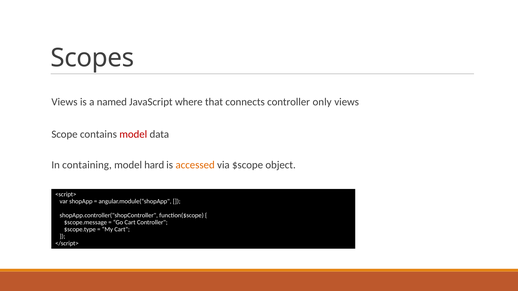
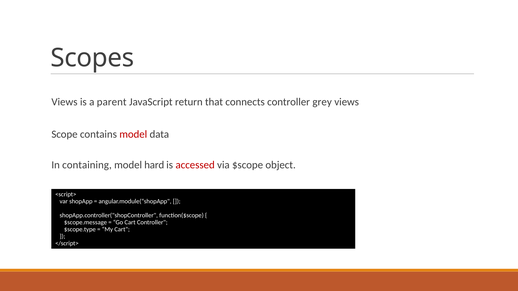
named: named -> parent
where: where -> return
only: only -> grey
accessed colour: orange -> red
